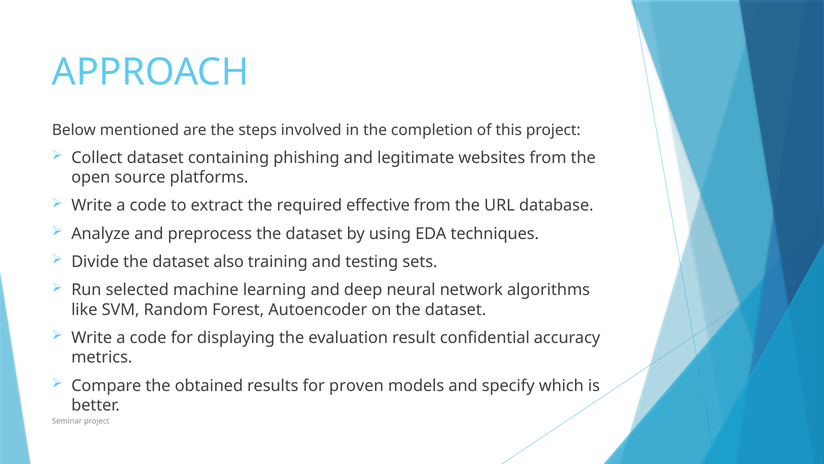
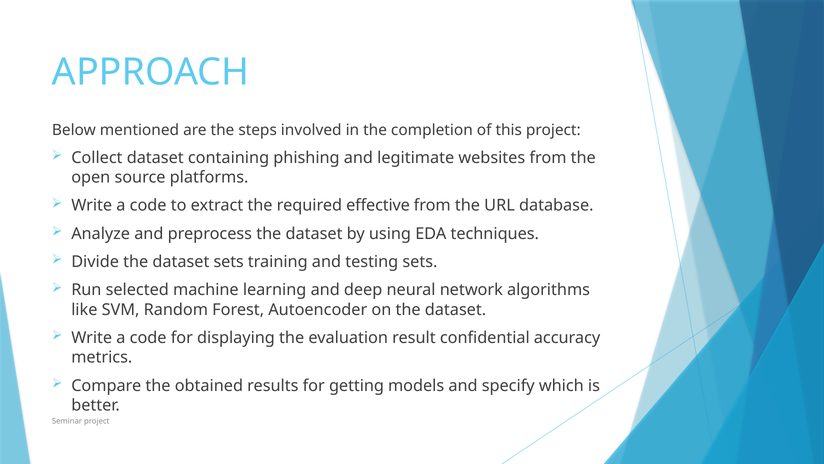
dataset also: also -> sets
proven: proven -> getting
